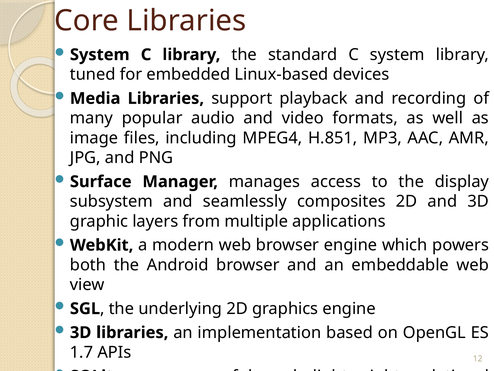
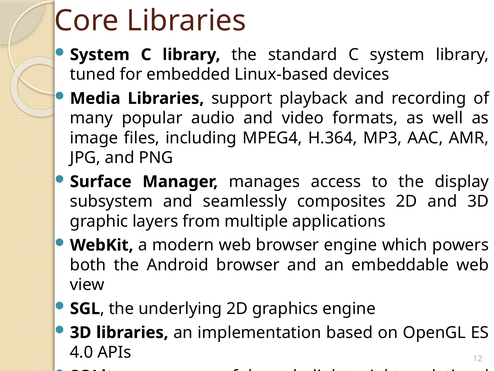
H.851: H.851 -> H.364
1.7: 1.7 -> 4.0
